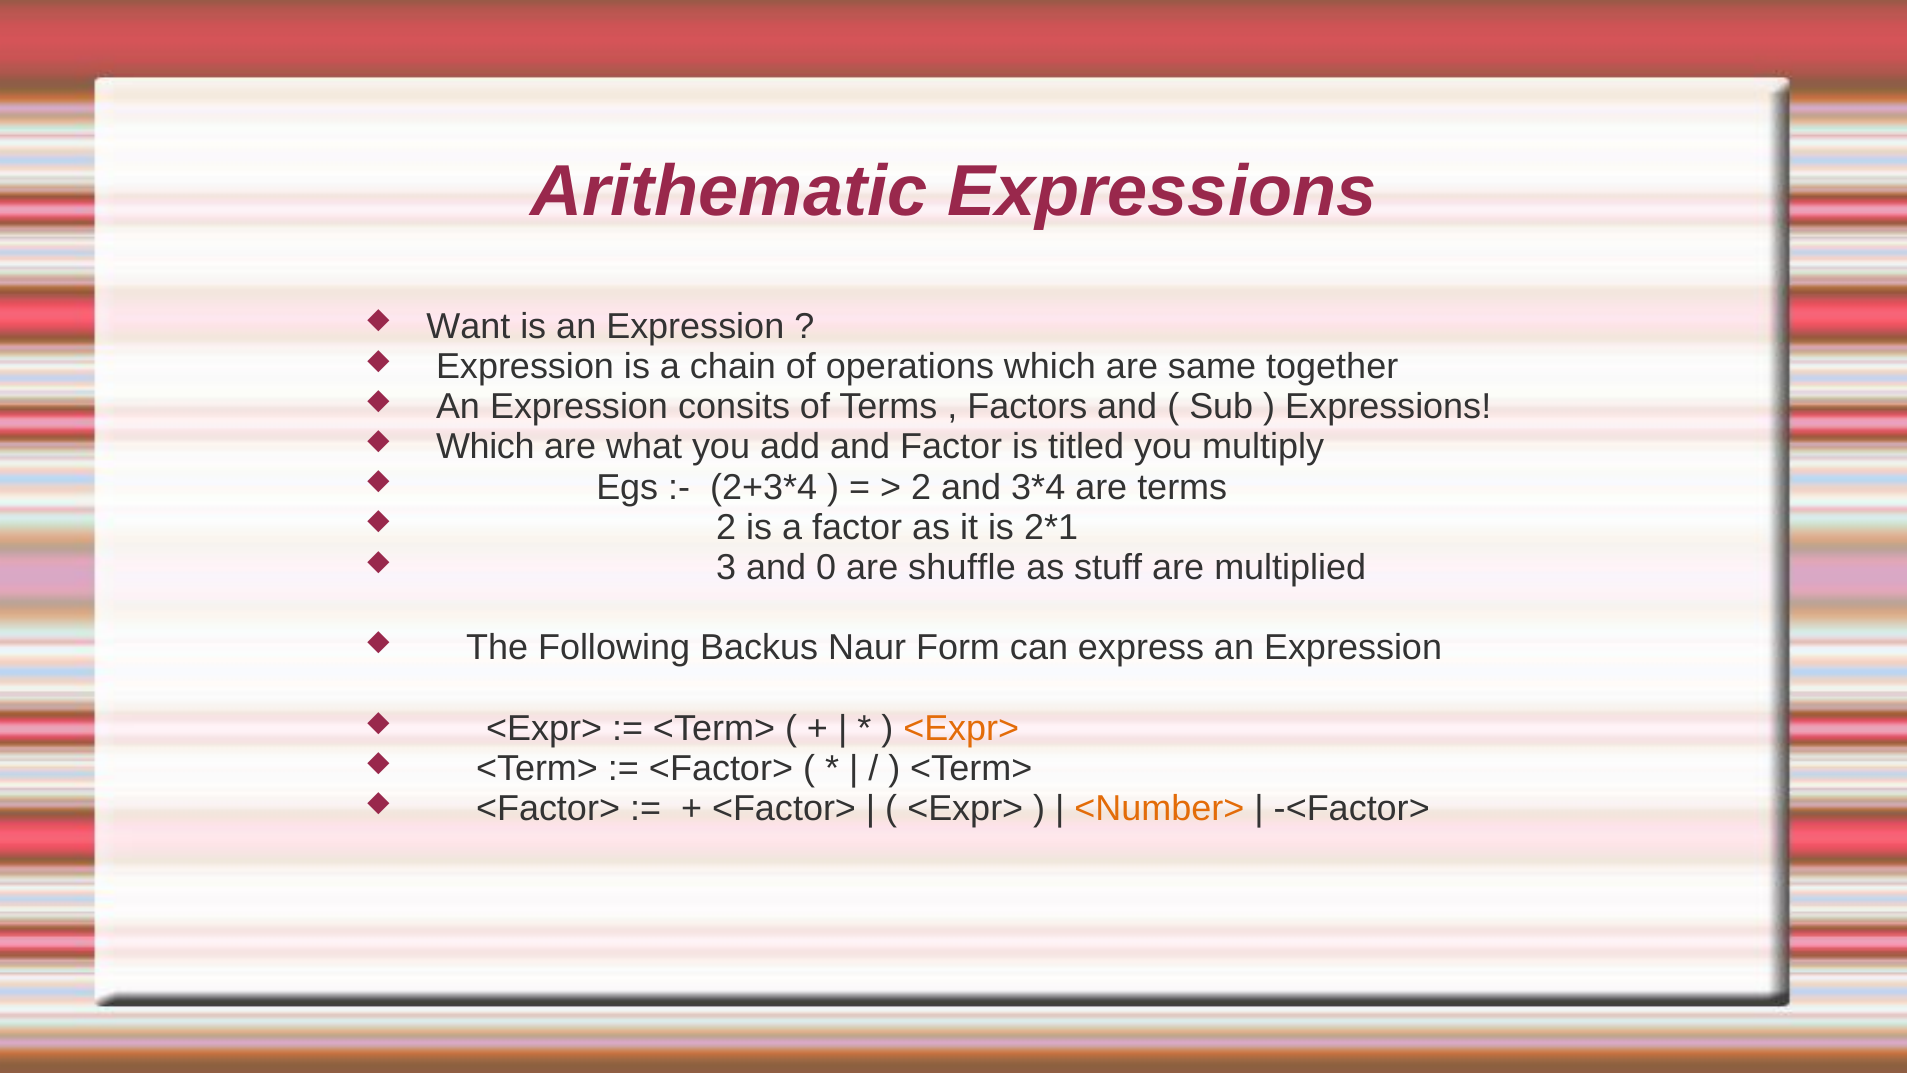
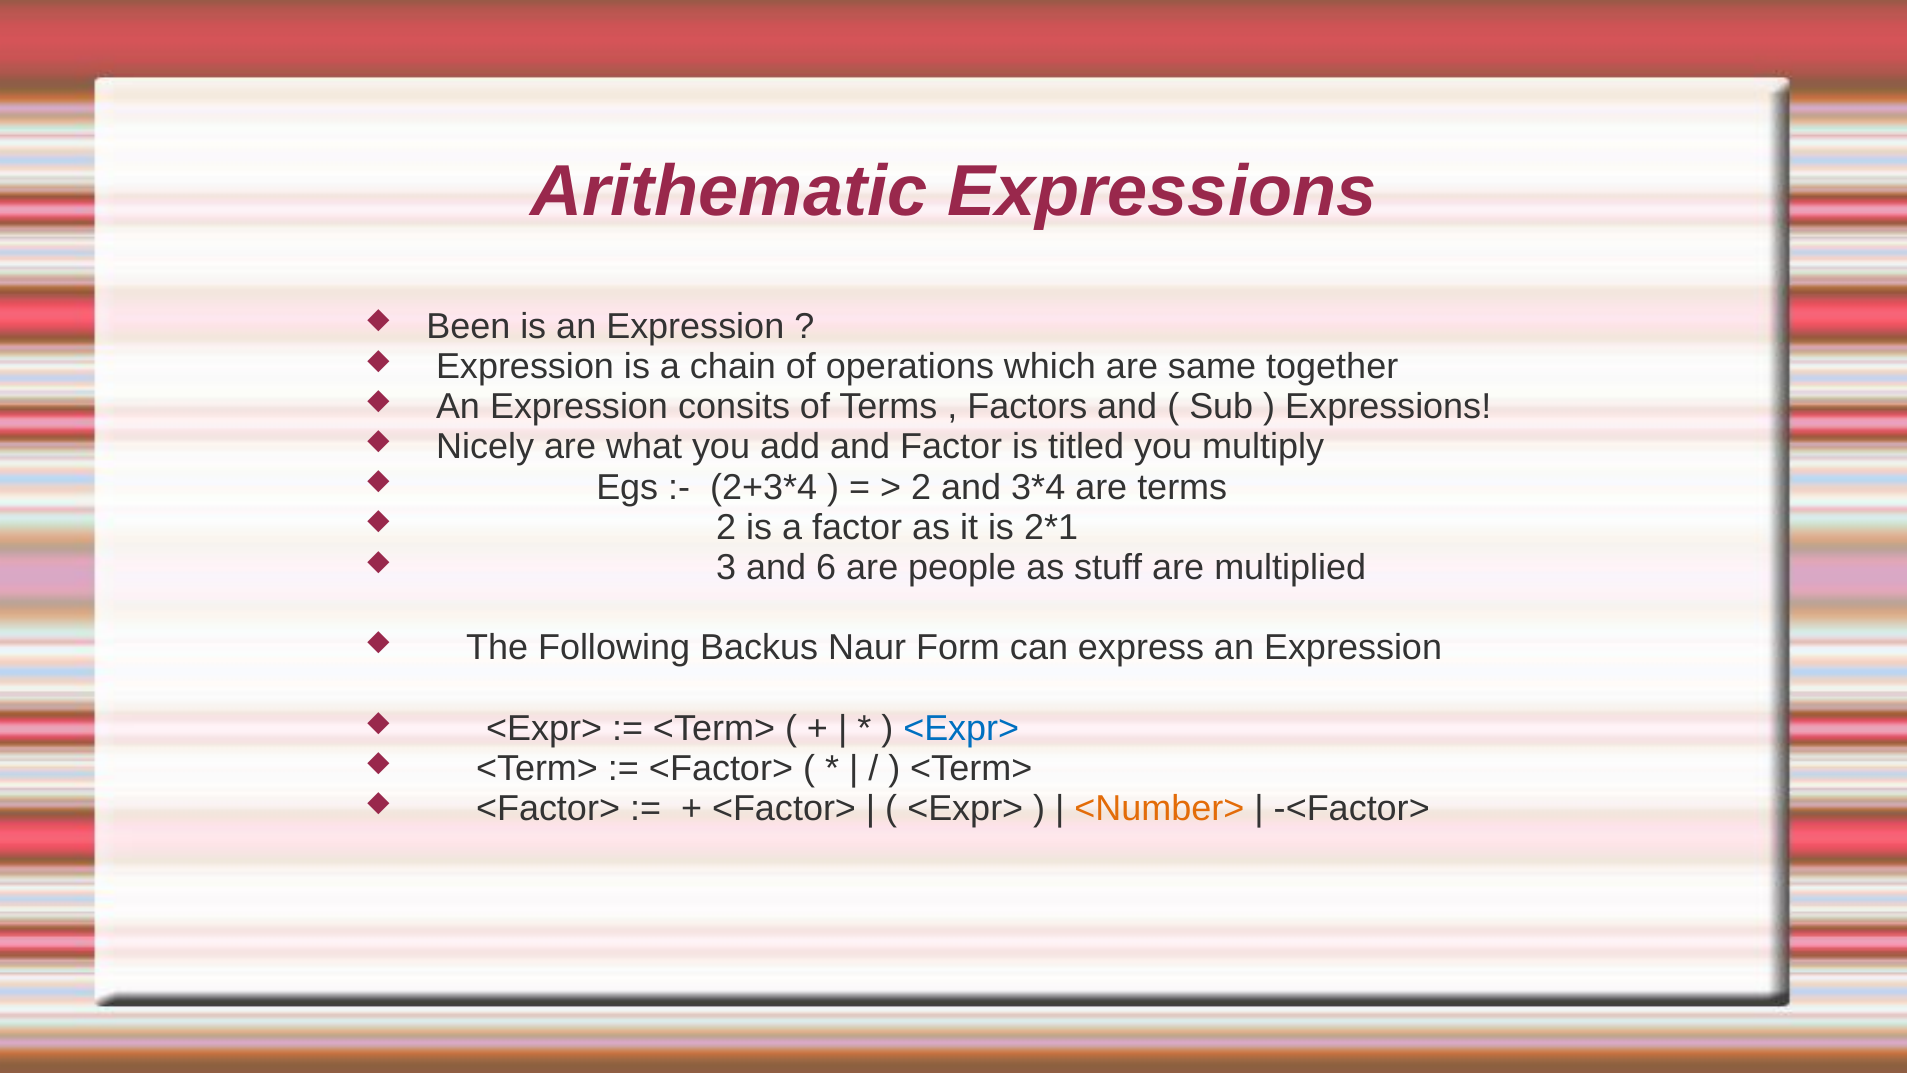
Want: Want -> Been
Which at (485, 447): Which -> Nicely
0: 0 -> 6
shuffle: shuffle -> people
<Expr> at (961, 728) colour: orange -> blue
